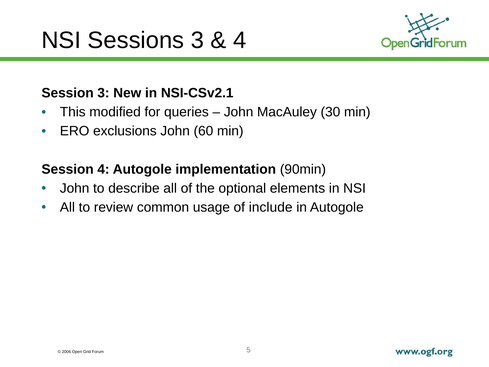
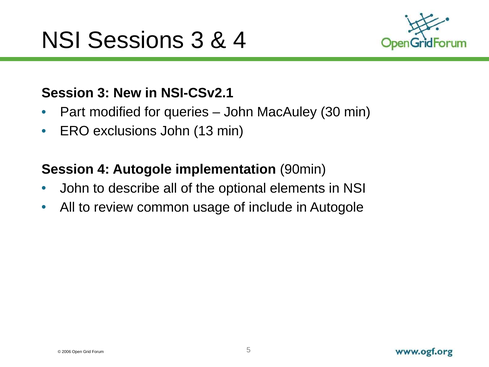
This: This -> Part
60: 60 -> 13
